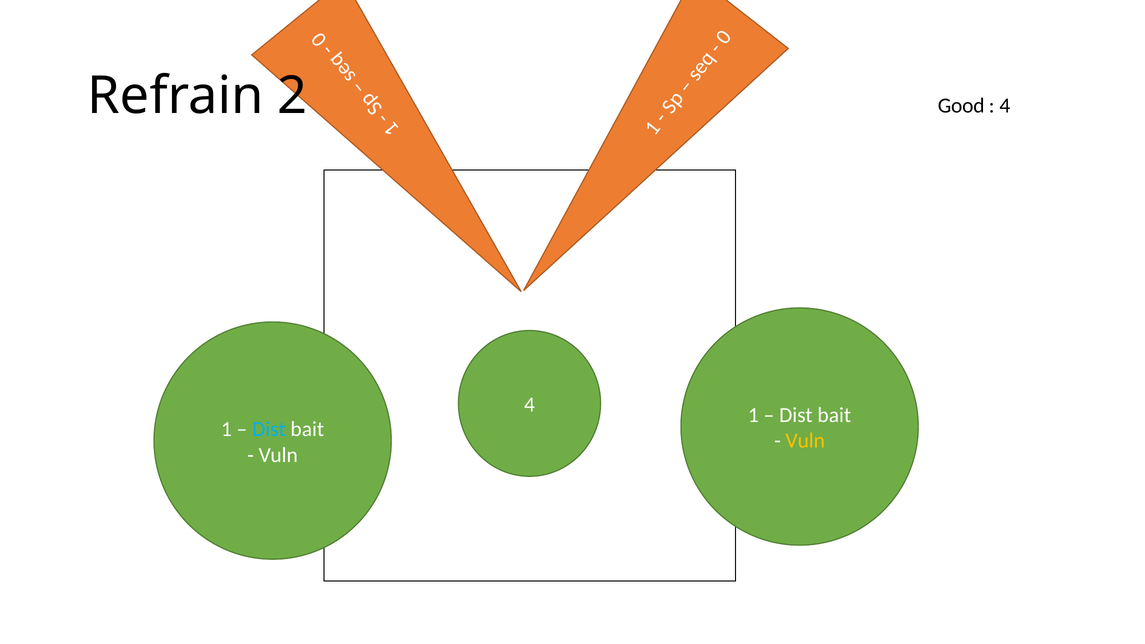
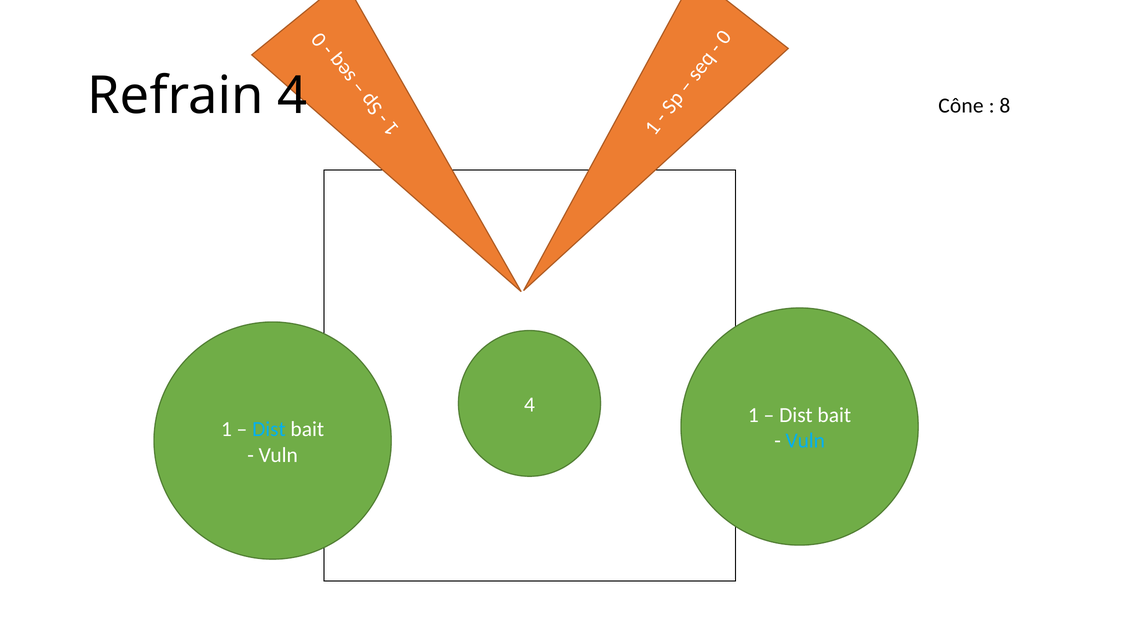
Refrain 2: 2 -> 4
Good: Good -> Cône
4 at (1005, 106): 4 -> 8
Vuln at (805, 441) colour: yellow -> light blue
